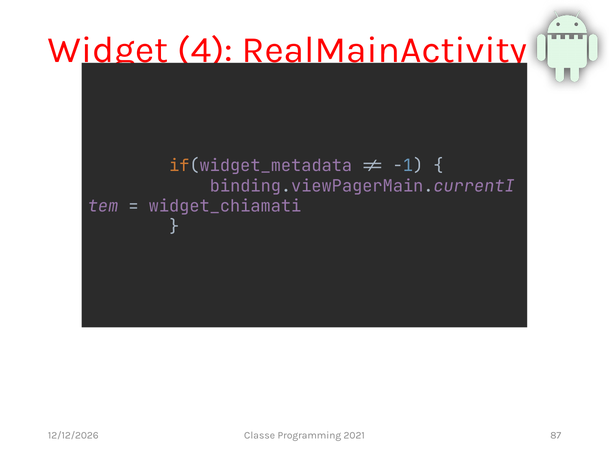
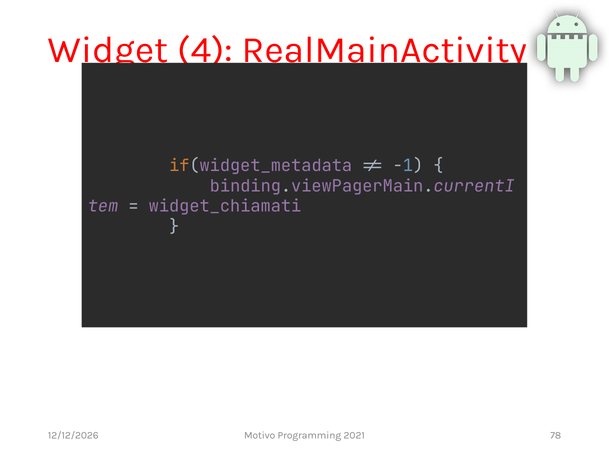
Classe: Classe -> Motivo
87: 87 -> 78
